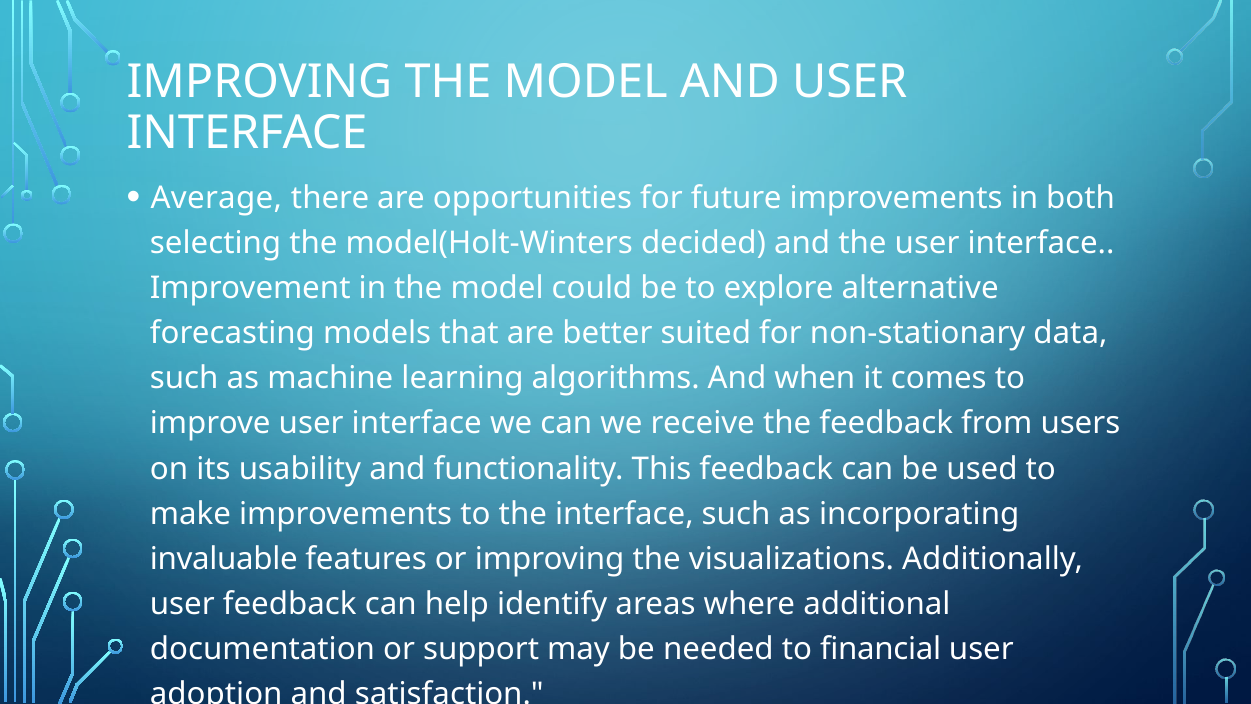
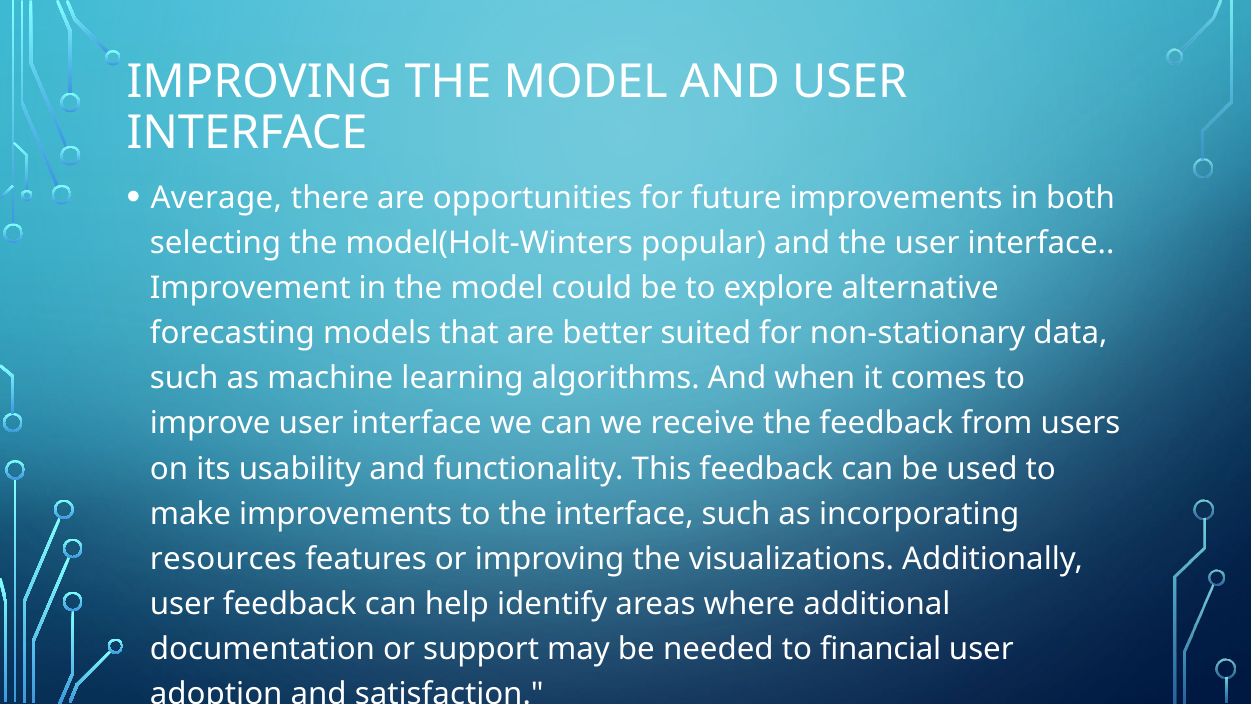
decided: decided -> popular
invaluable: invaluable -> resources
